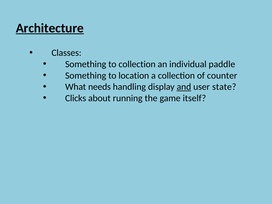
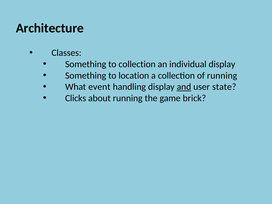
Architecture underline: present -> none
individual paddle: paddle -> display
of counter: counter -> running
needs: needs -> event
itself: itself -> brick
